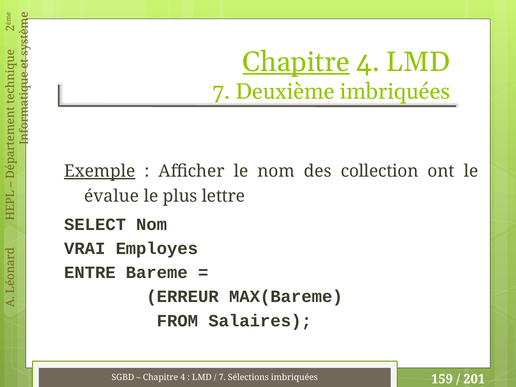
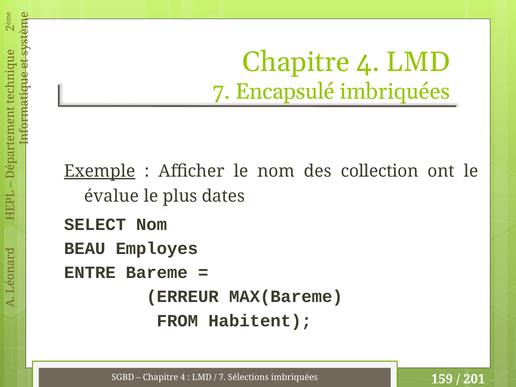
Chapitre at (296, 62) underline: present -> none
Deuxième: Deuxième -> Encapsulé
lettre: lettre -> dates
VRAI: VRAI -> BEAU
Salaires: Salaires -> Habitent
